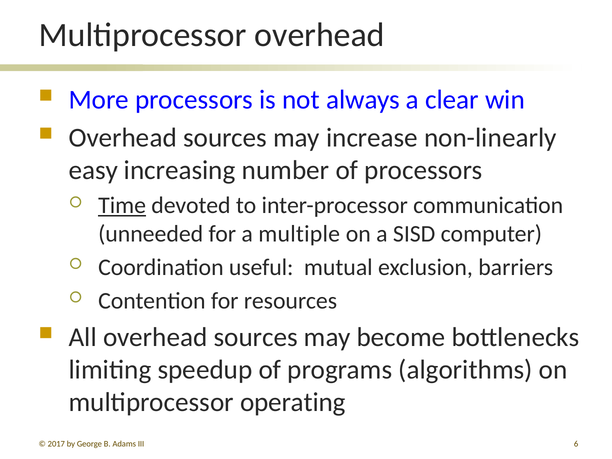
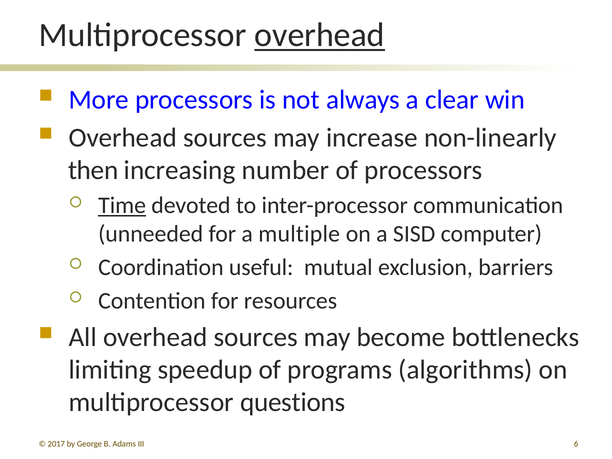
overhead at (320, 35) underline: none -> present
easy: easy -> then
operating: operating -> questions
